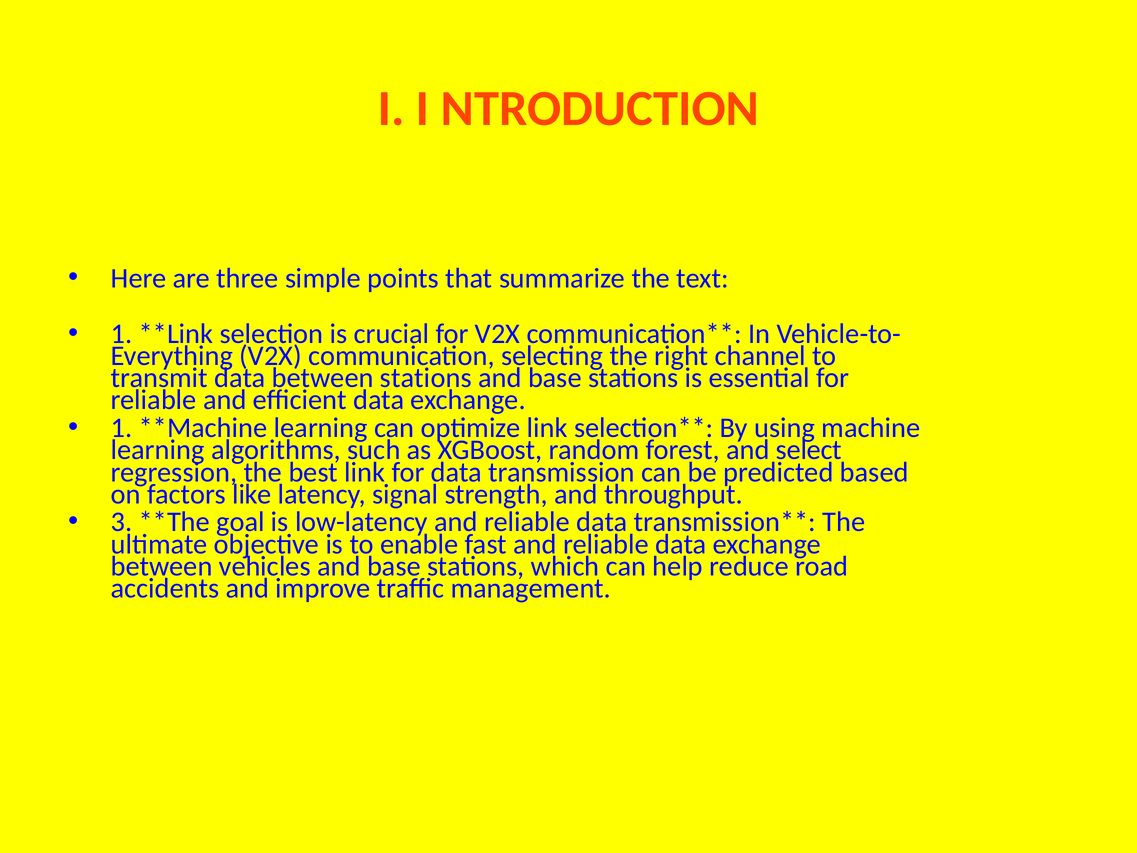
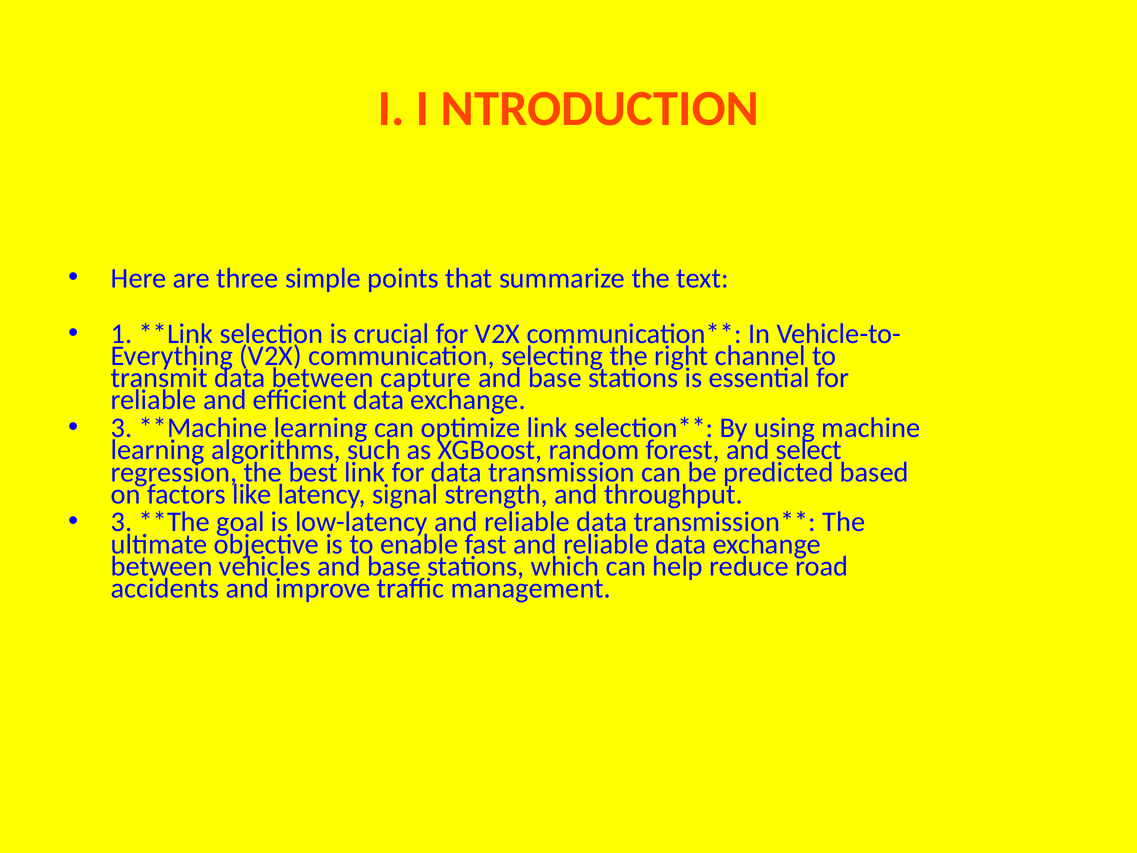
between stations: stations -> capture
1 at (122, 428): 1 -> 3
